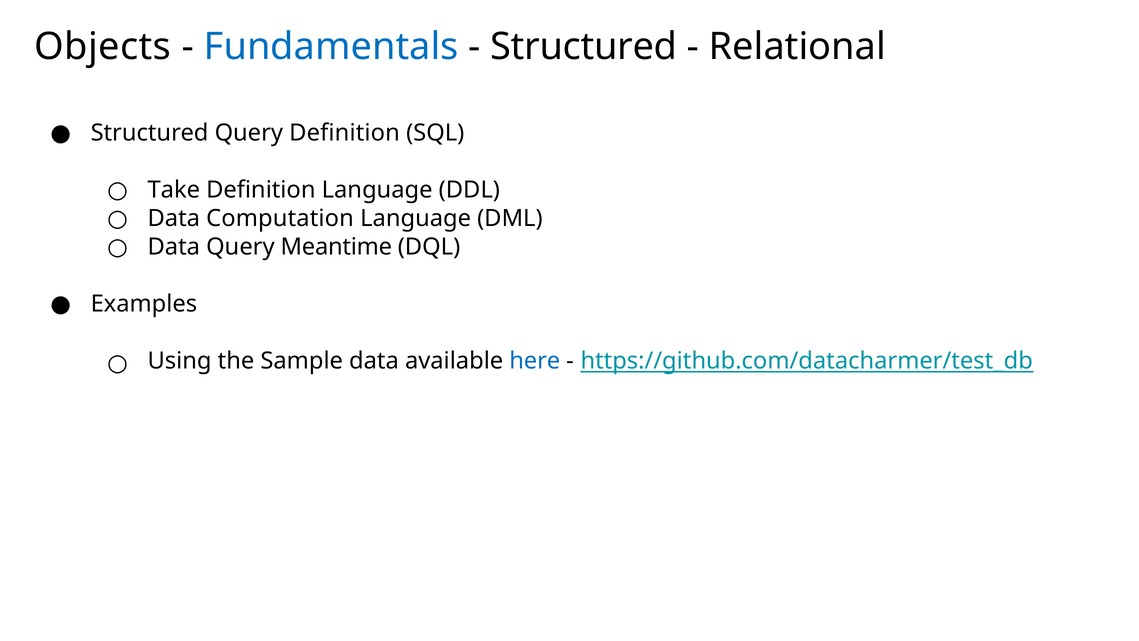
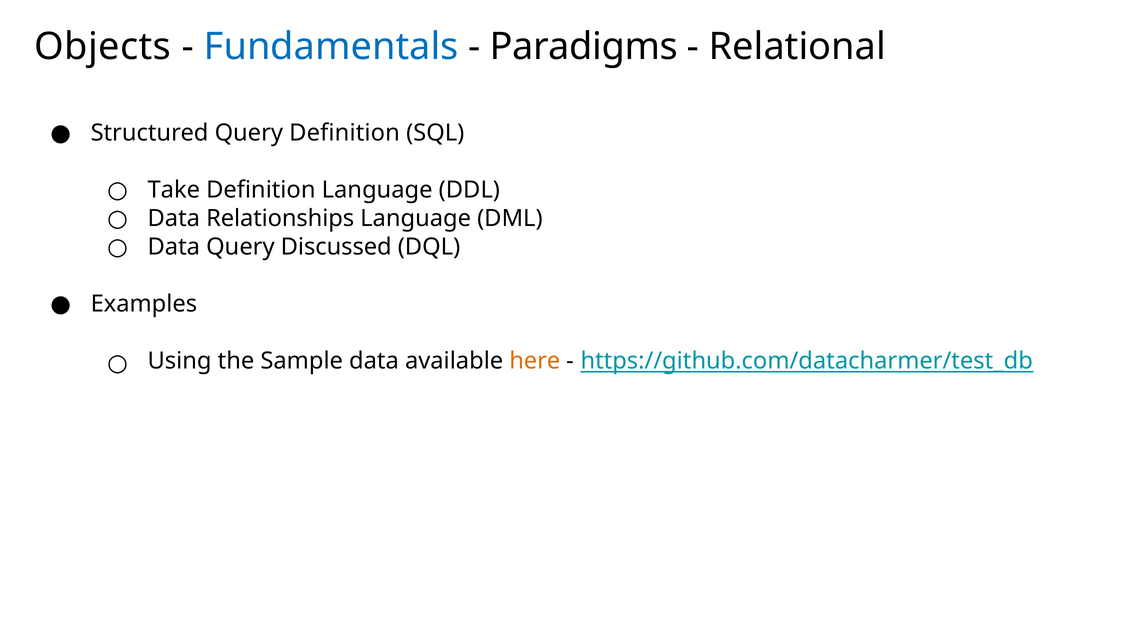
Structured at (584, 47): Structured -> Paradigms
Computation: Computation -> Relationships
Meantime: Meantime -> Discussed
here colour: blue -> orange
